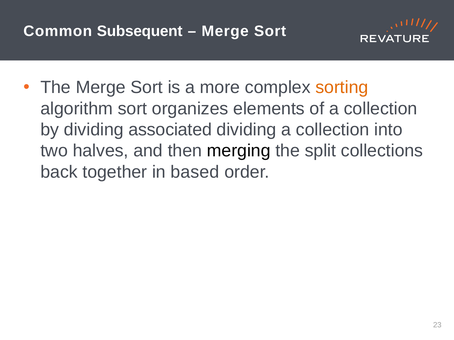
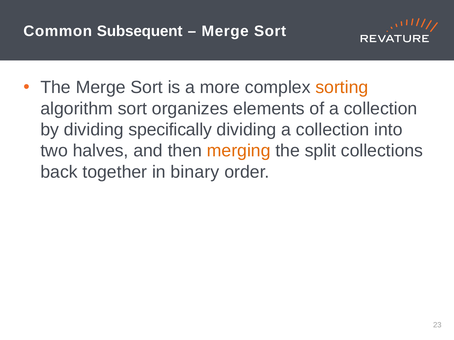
associated: associated -> specifically
merging colour: black -> orange
based: based -> binary
